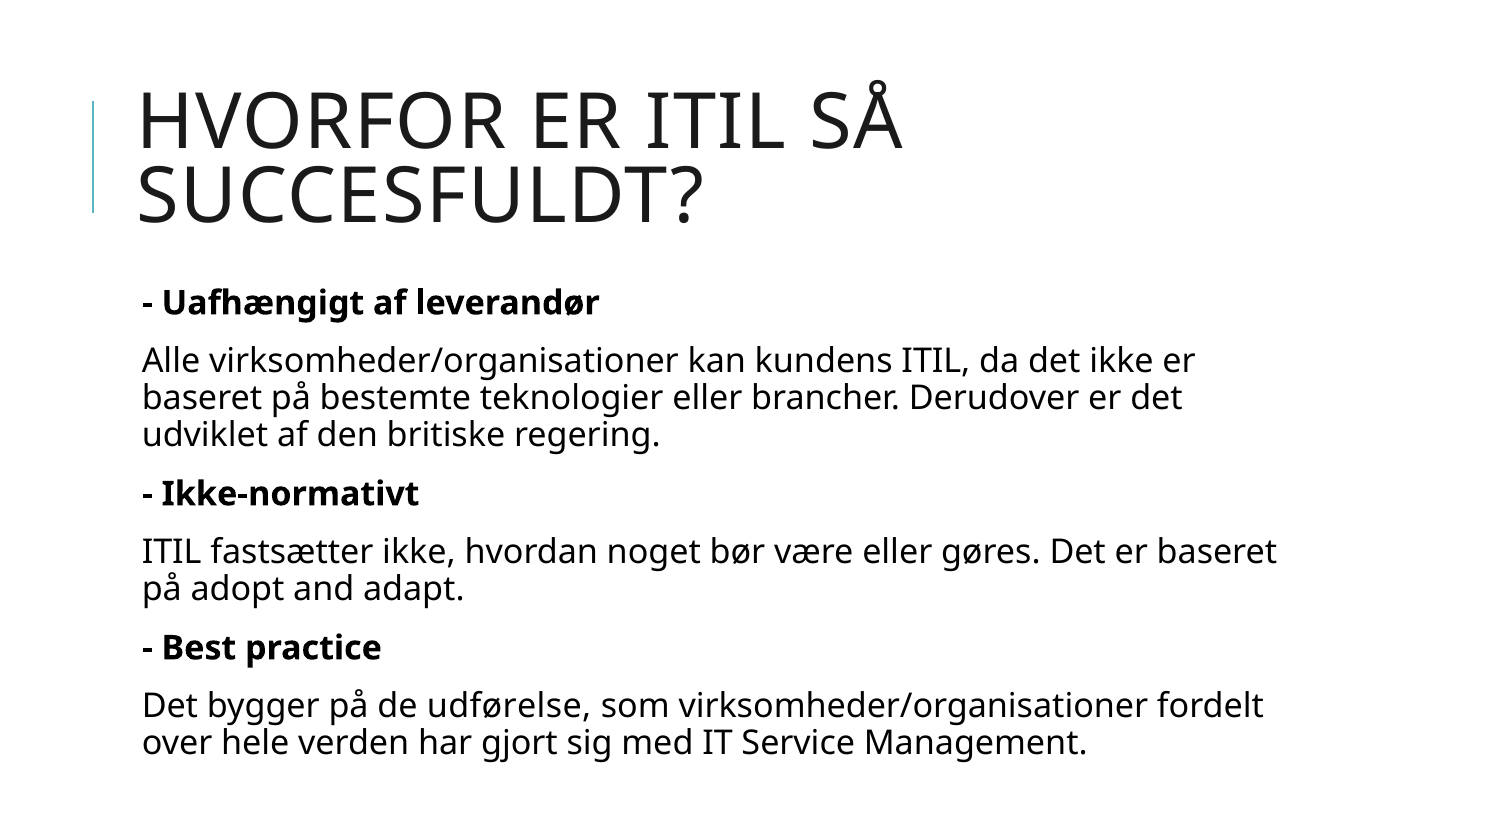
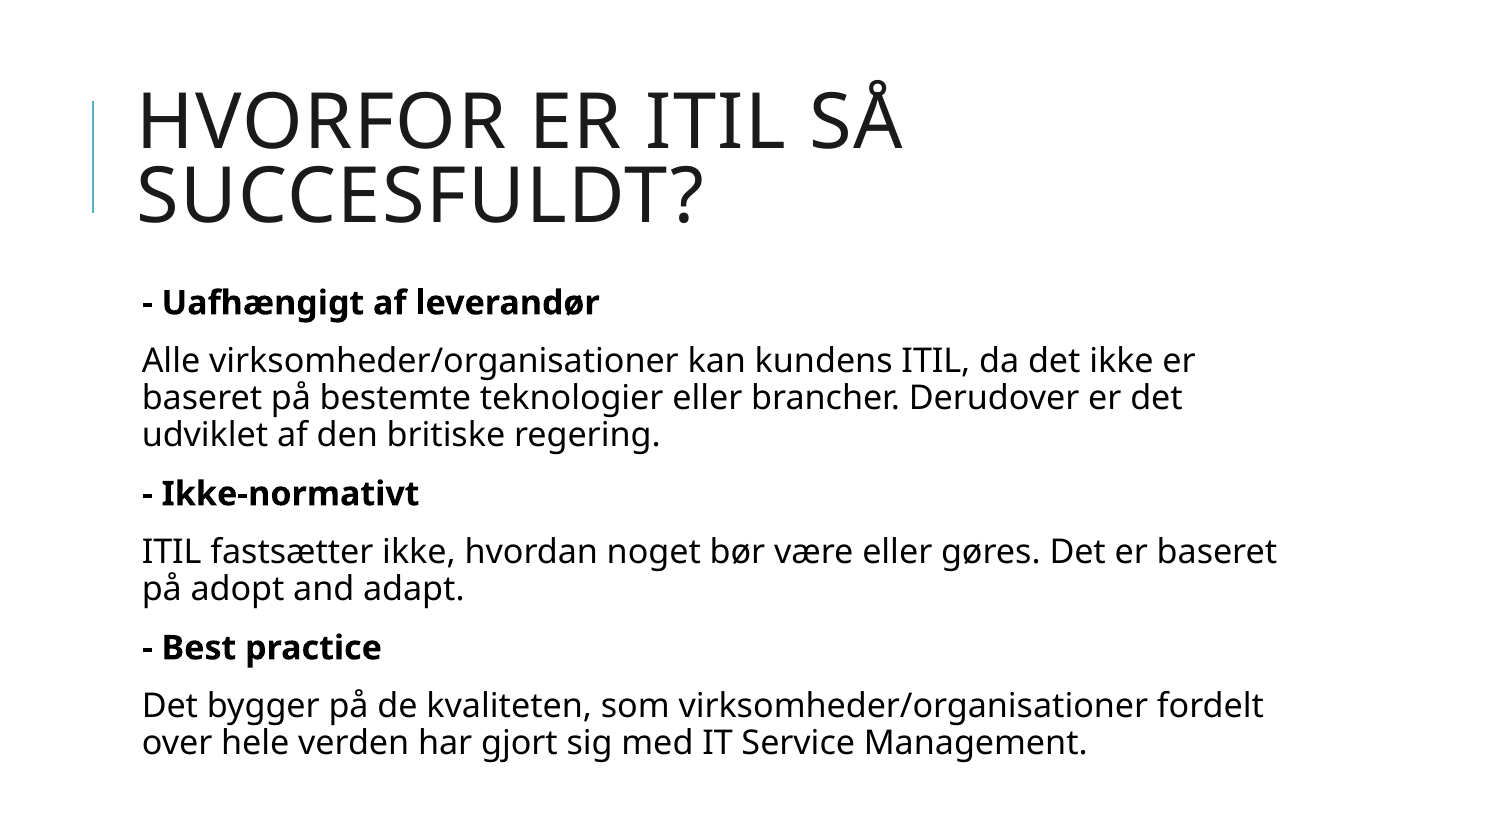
udførelse: udførelse -> kvaliteten
